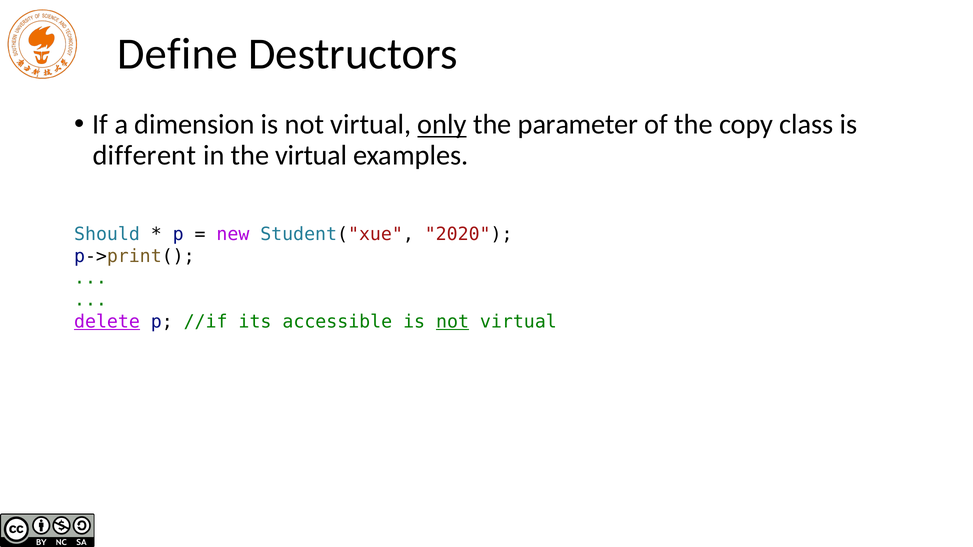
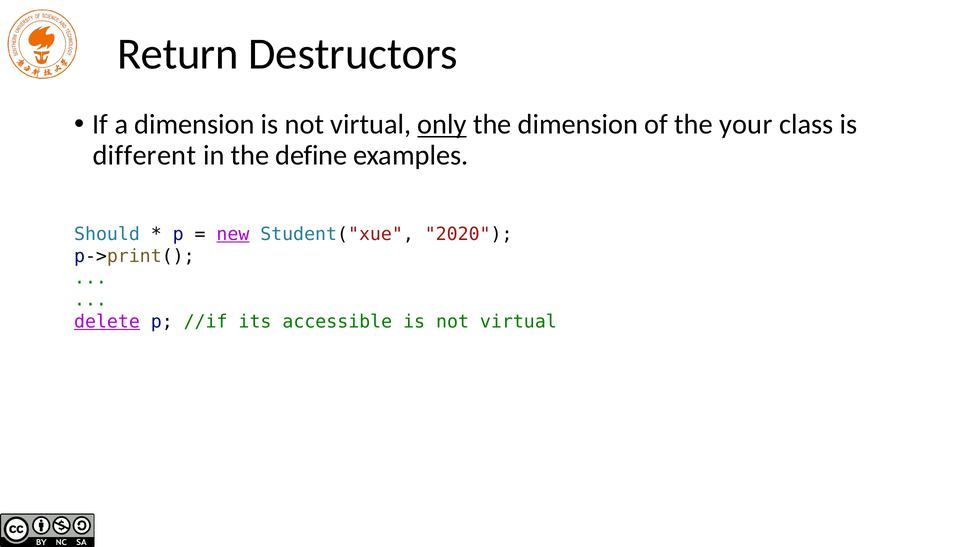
Define: Define -> Return
the parameter: parameter -> dimension
copy: copy -> your
the virtual: virtual -> define
new underline: none -> present
not at (453, 322) underline: present -> none
